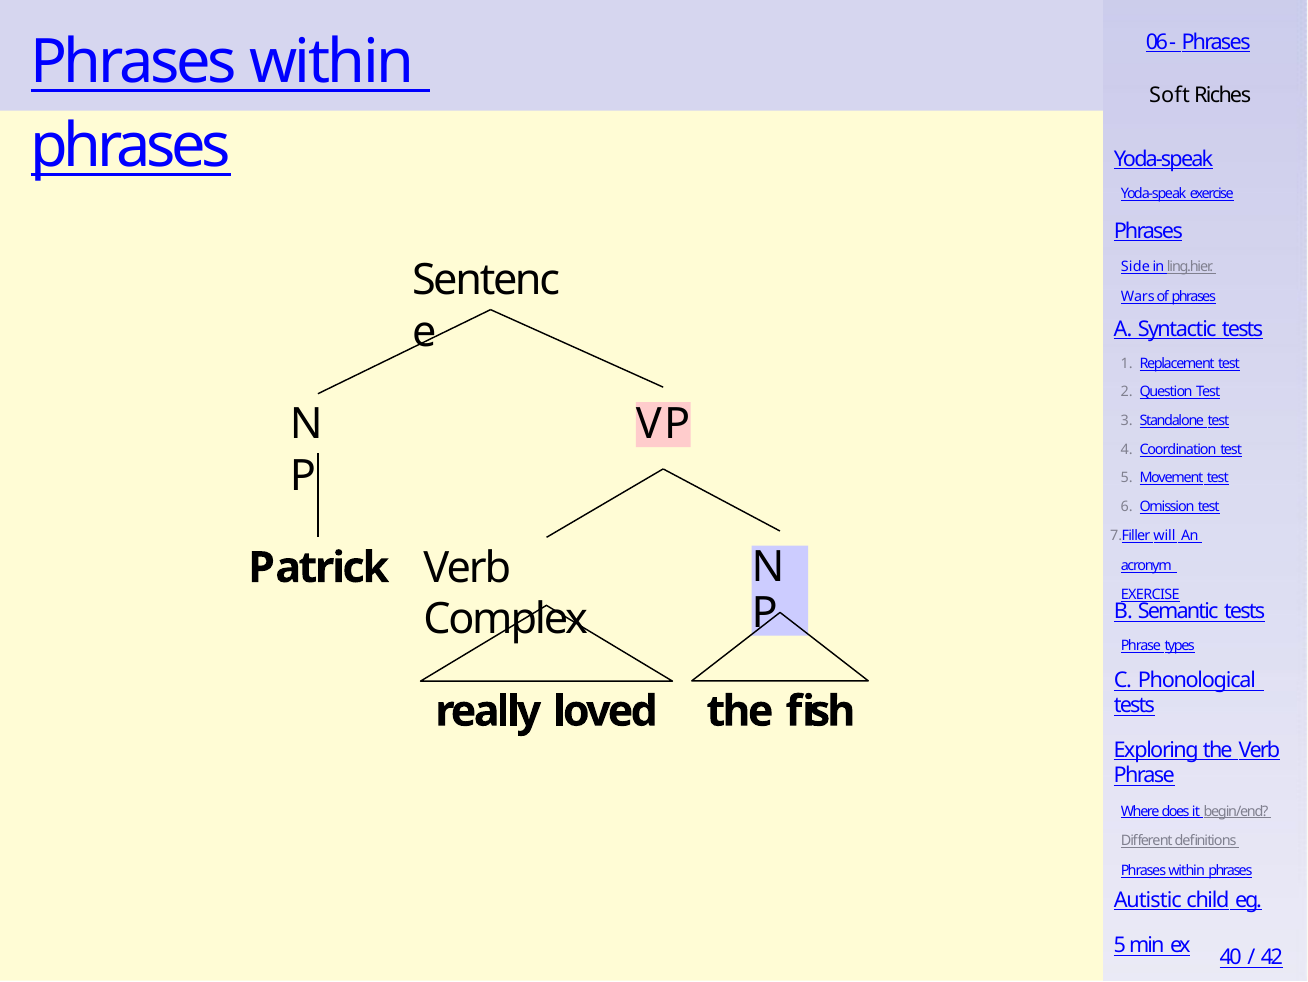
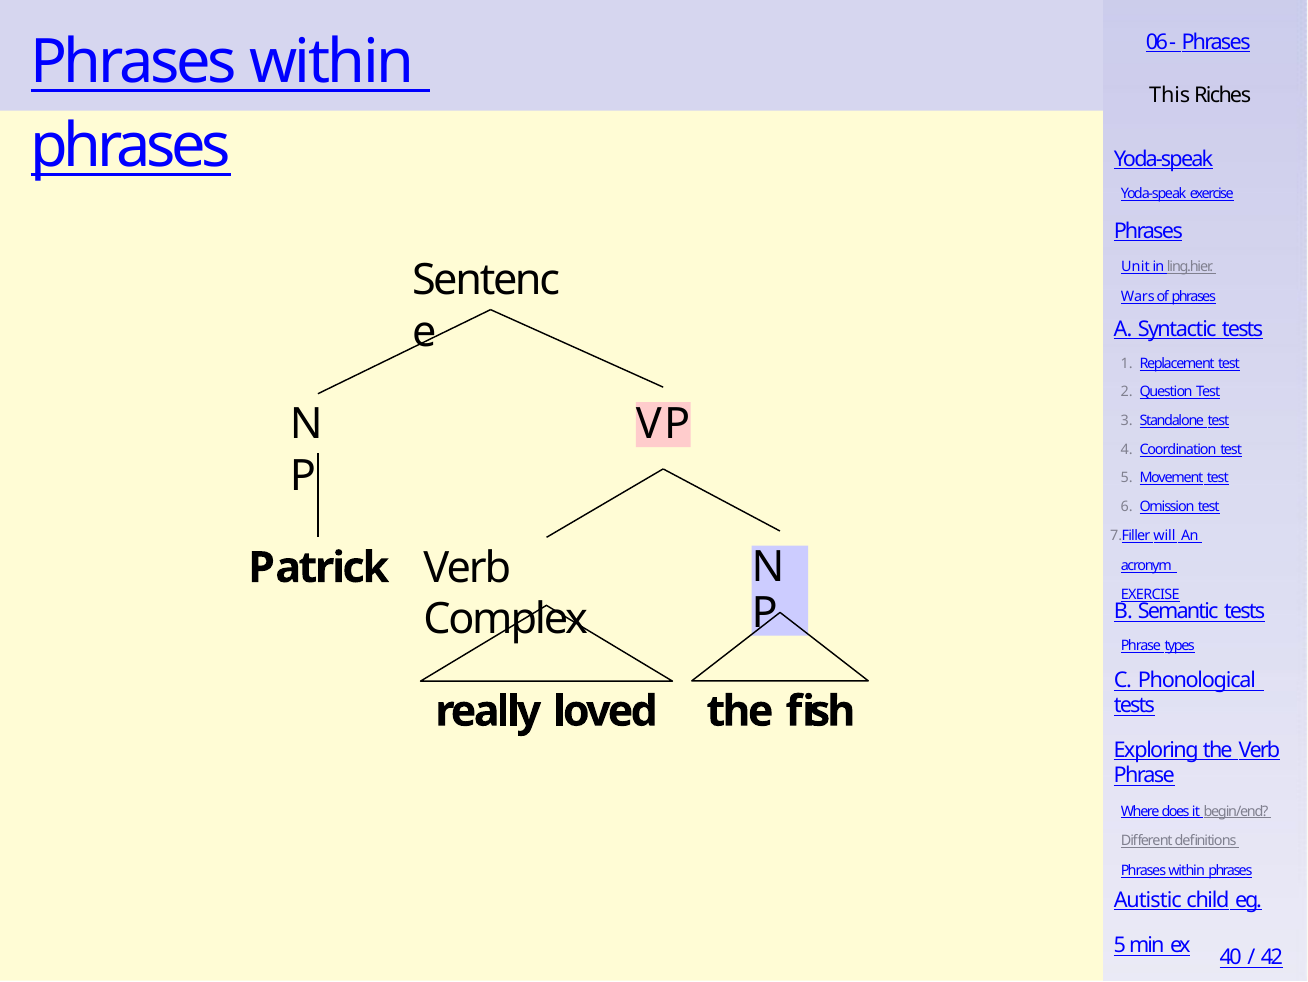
Soft: Soft -> This
Side: Side -> Unit
